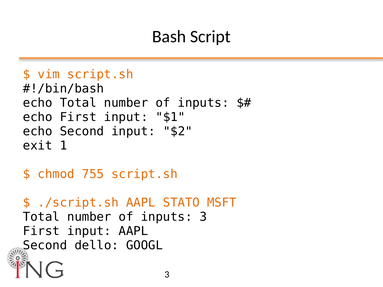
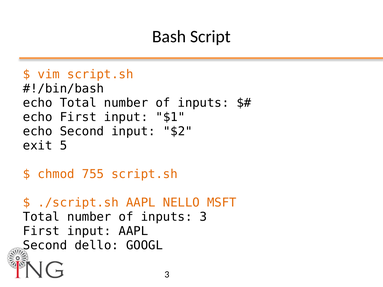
1: 1 -> 5
STATO: STATO -> NELLO
